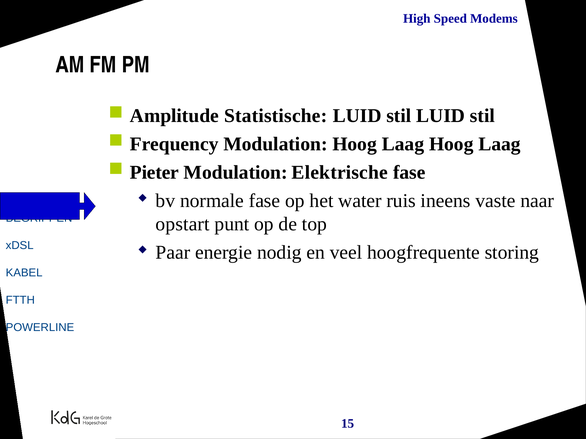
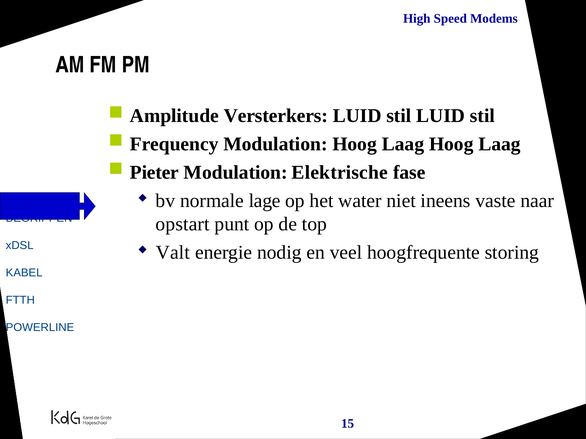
Statistische: Statistische -> Versterkers
normale fase: fase -> lage
ruis: ruis -> niet
Paar: Paar -> Valt
